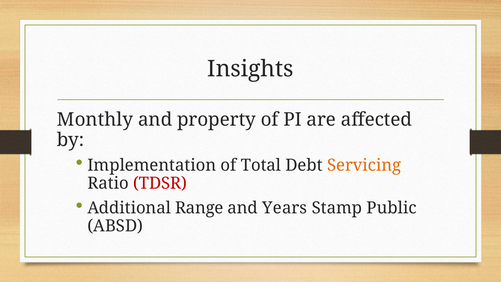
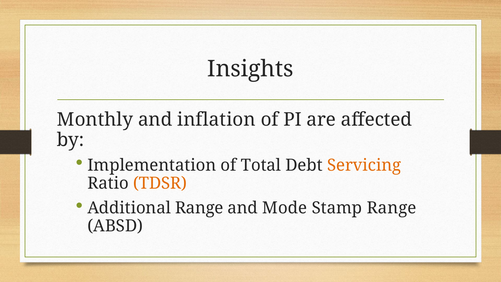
property: property -> inflation
TDSR colour: red -> orange
Years: Years -> Mode
Stamp Public: Public -> Range
